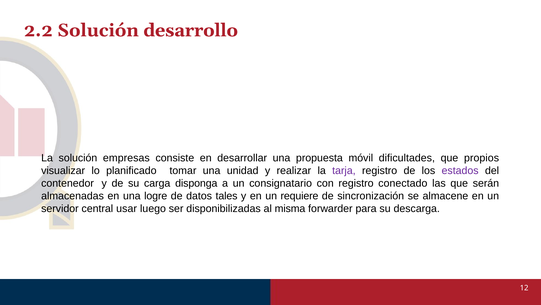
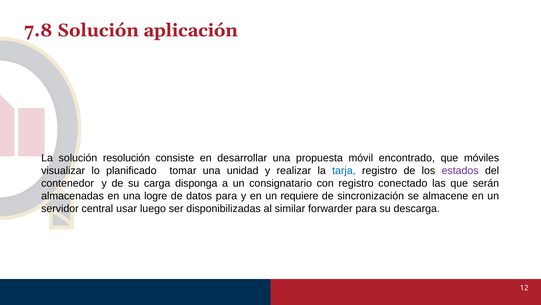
2.2: 2.2 -> 7.8
desarrollo: desarrollo -> aplicación
empresas: empresas -> resolución
dificultades: dificultades -> encontrado
propios: propios -> móviles
tarja colour: purple -> blue
datos tales: tales -> para
misma: misma -> similar
